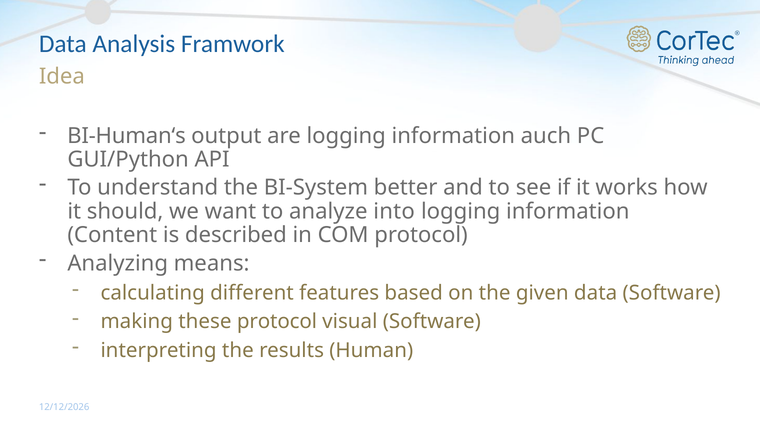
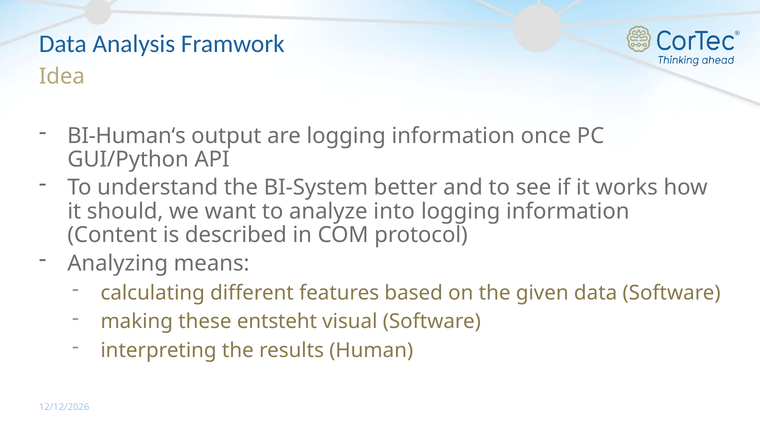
auch: auch -> once
these protocol: protocol -> entsteht
